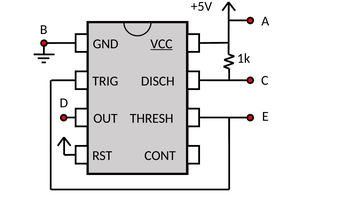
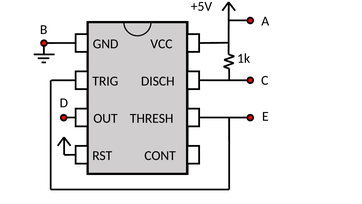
VCC underline: present -> none
